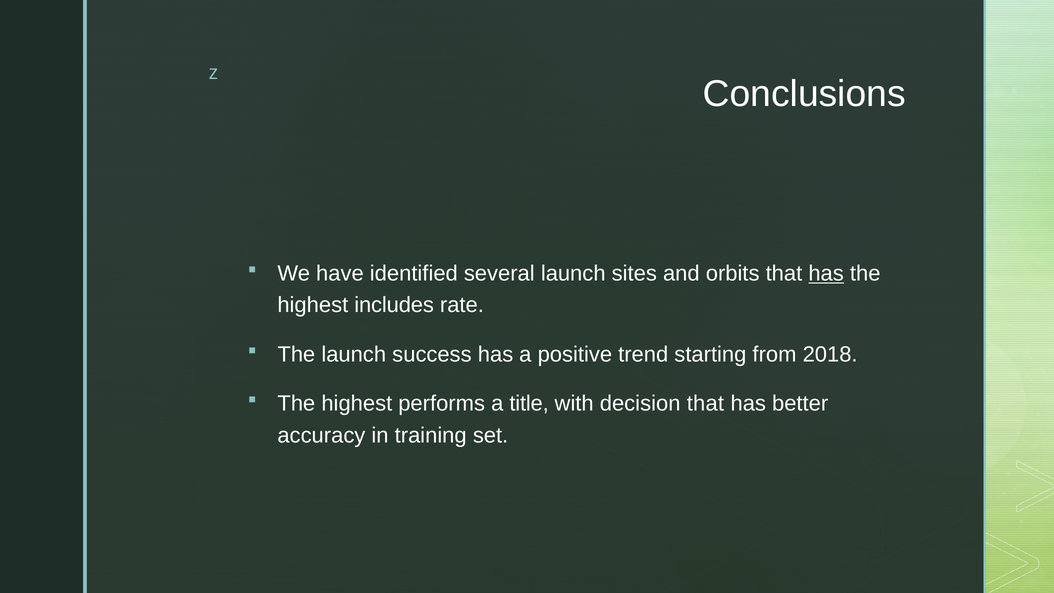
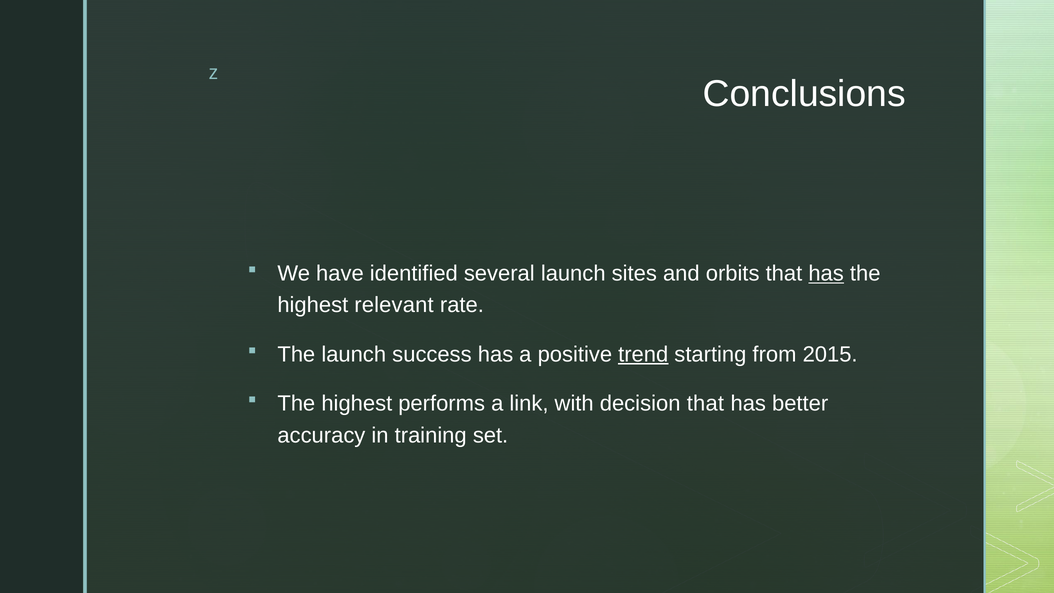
includes: includes -> relevant
trend underline: none -> present
2018: 2018 -> 2015
title: title -> link
